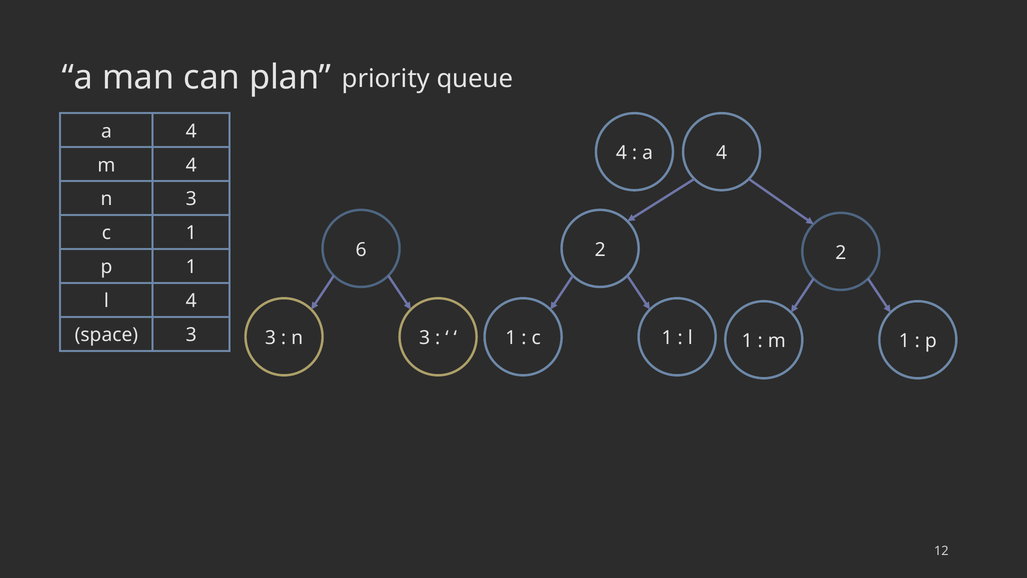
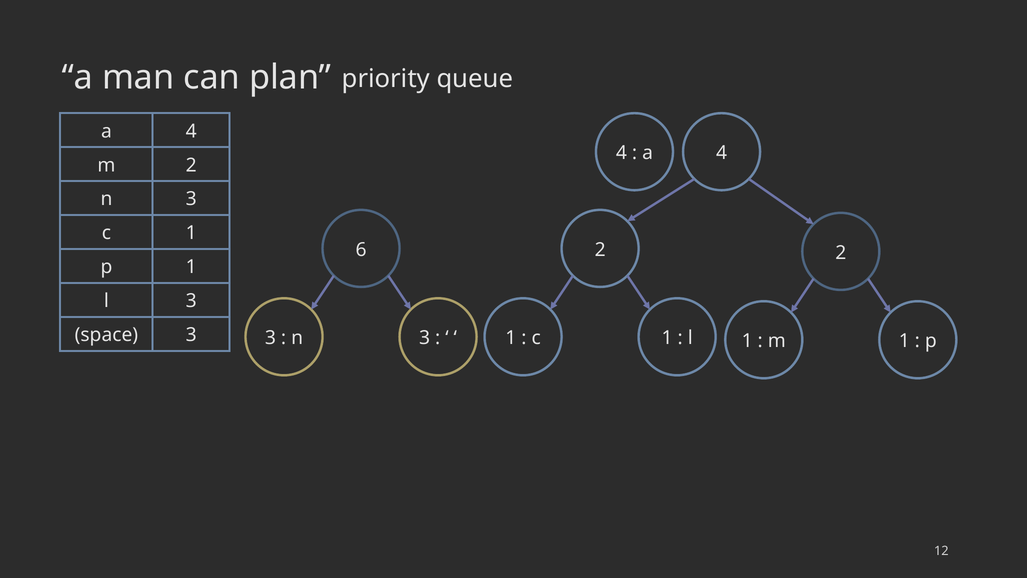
4 at (191, 165): 4 -> 2
l 4: 4 -> 3
